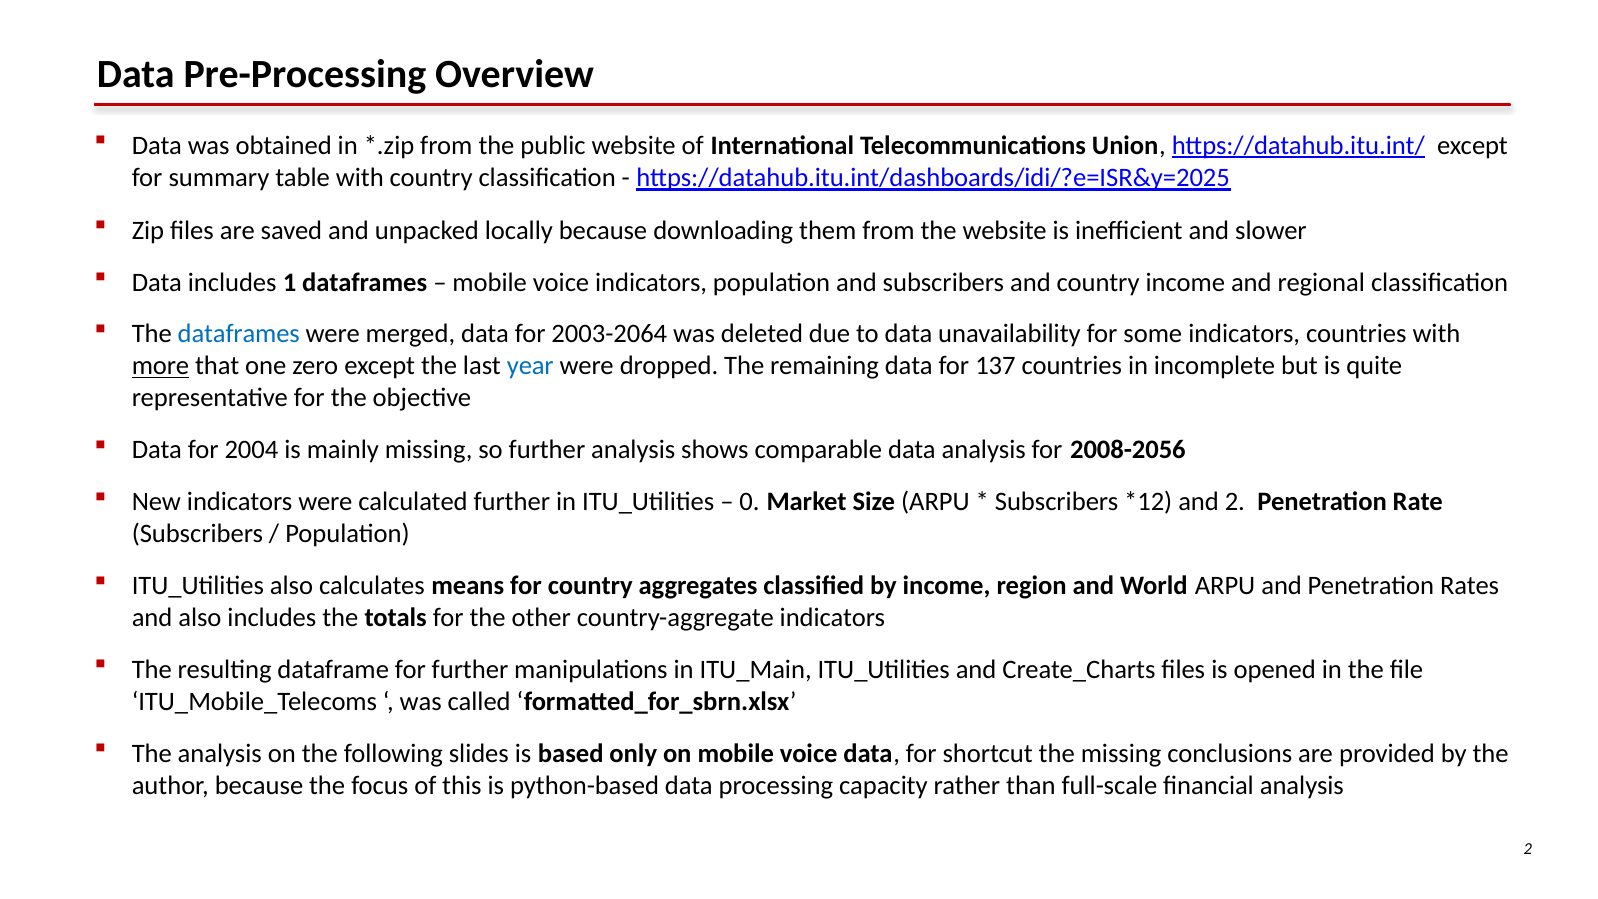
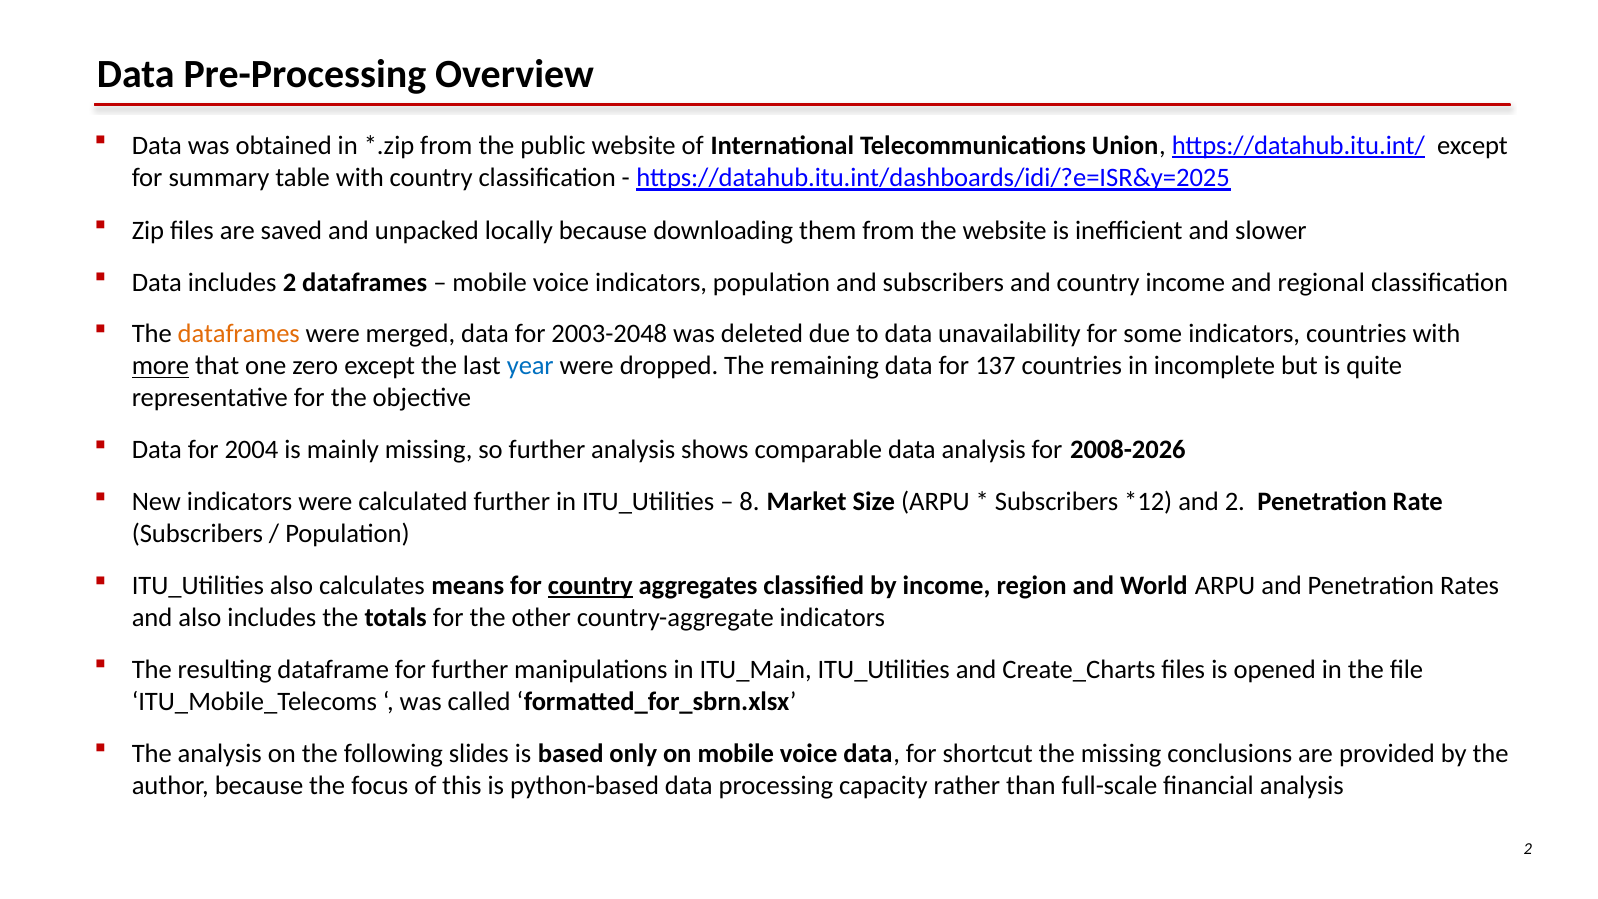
includes 1: 1 -> 2
dataframes at (239, 334) colour: blue -> orange
2003-2064: 2003-2064 -> 2003-2048
2008-2056: 2008-2056 -> 2008-2026
0: 0 -> 8
country at (590, 586) underline: none -> present
